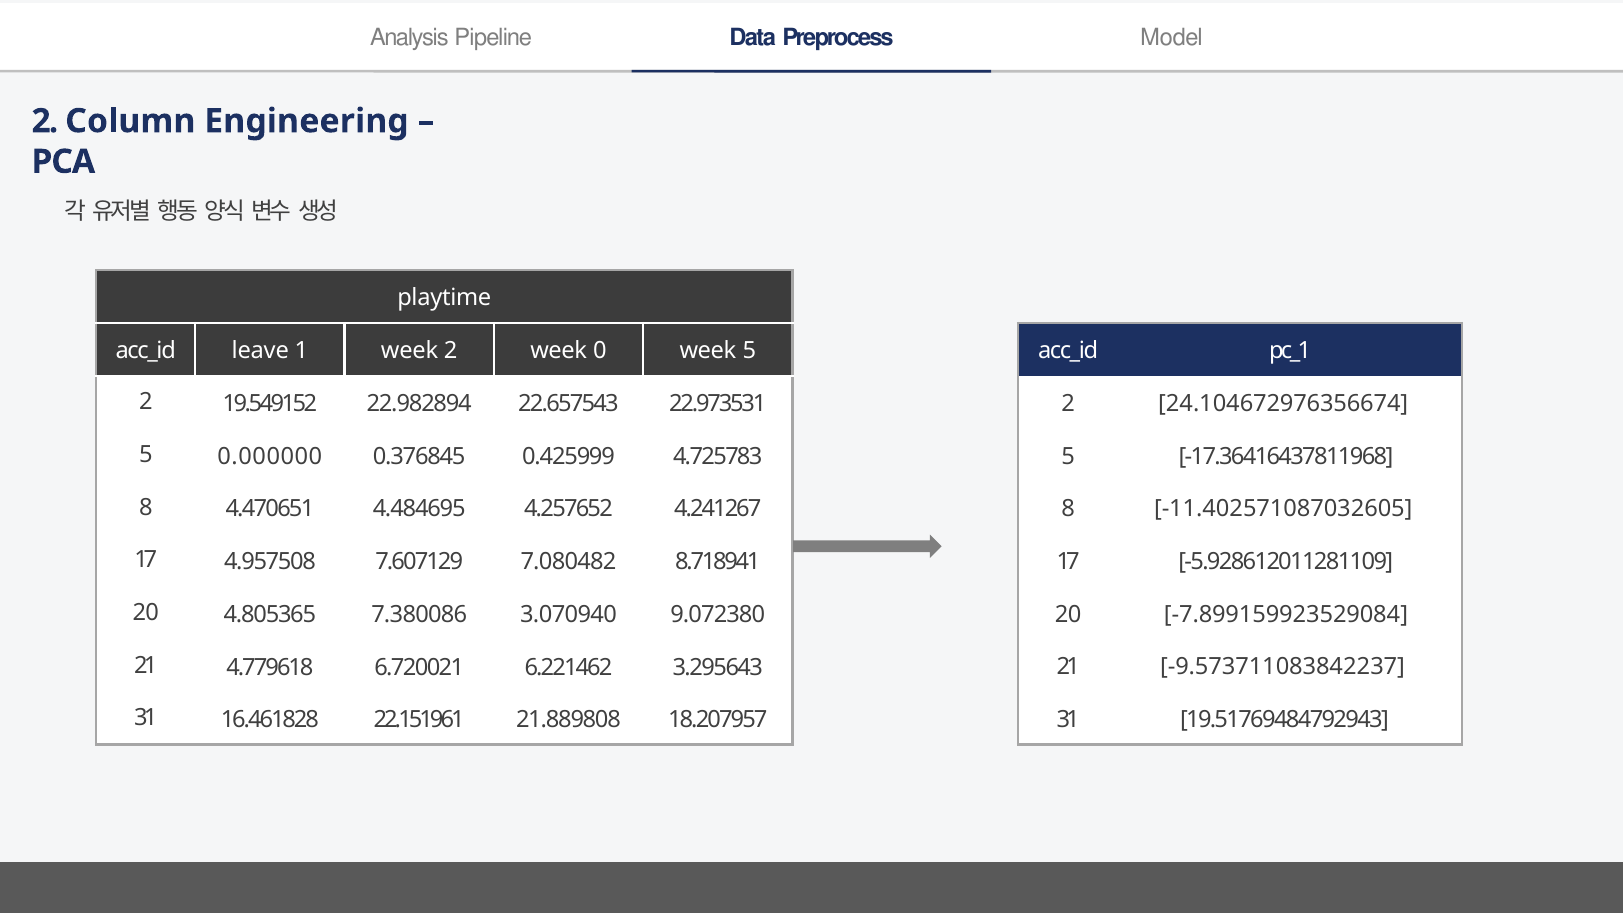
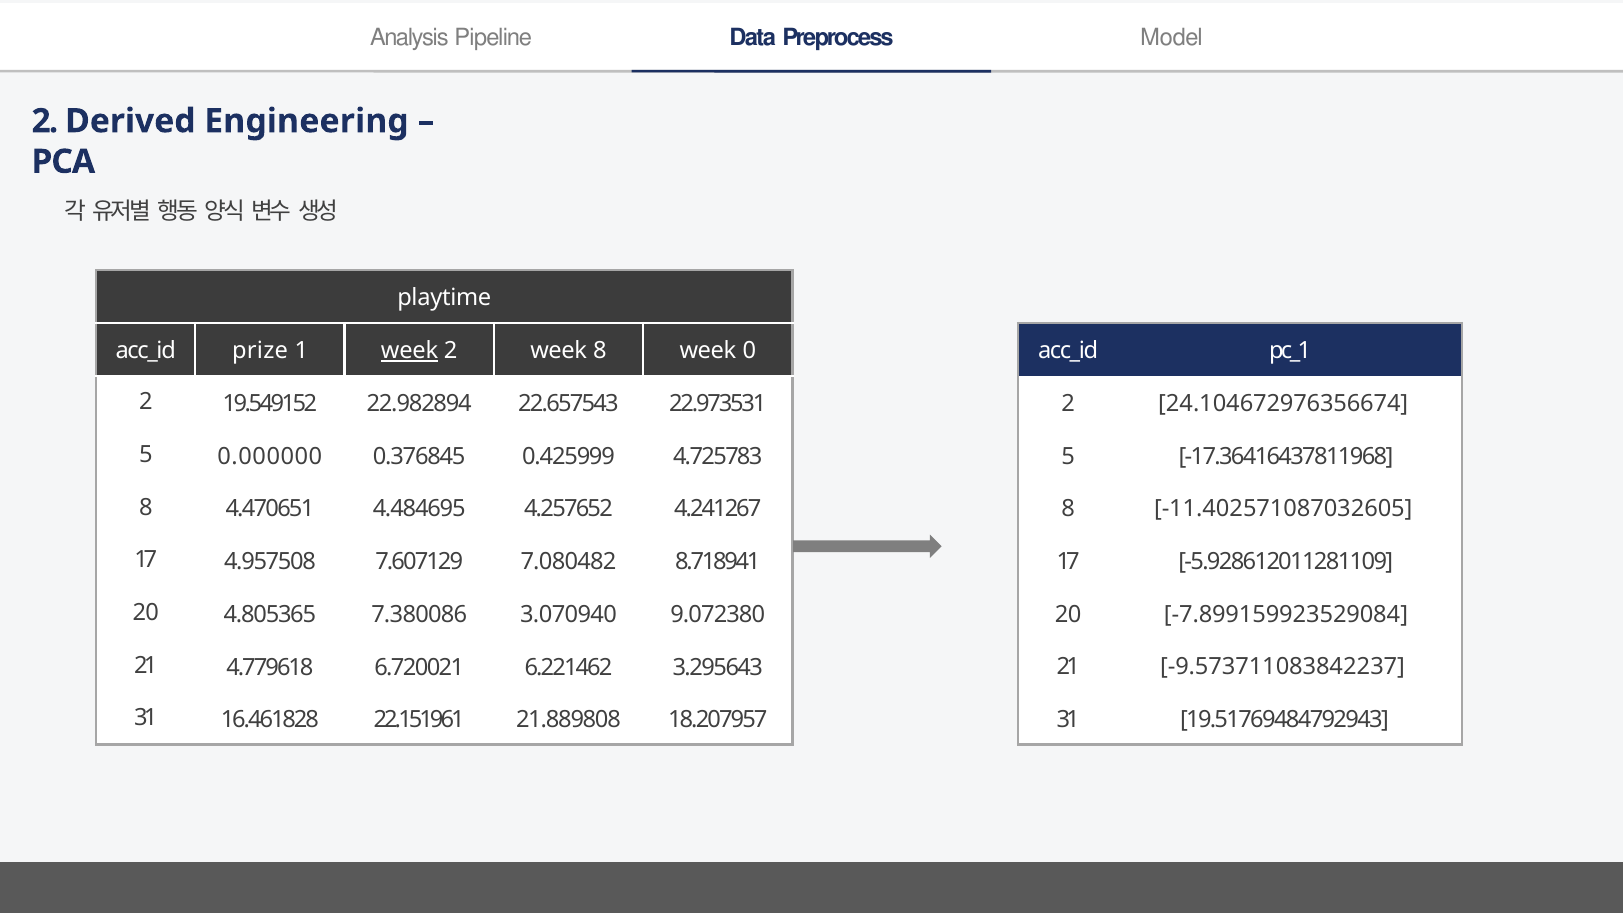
Column: Column -> Derived
leave: leave -> prize
week at (410, 351) underline: none -> present
week 0: 0 -> 8
week 5: 5 -> 0
